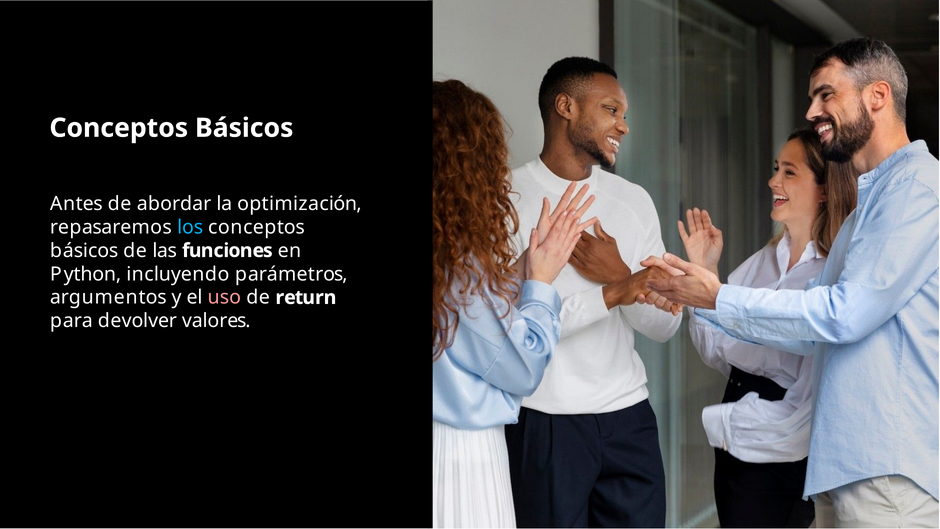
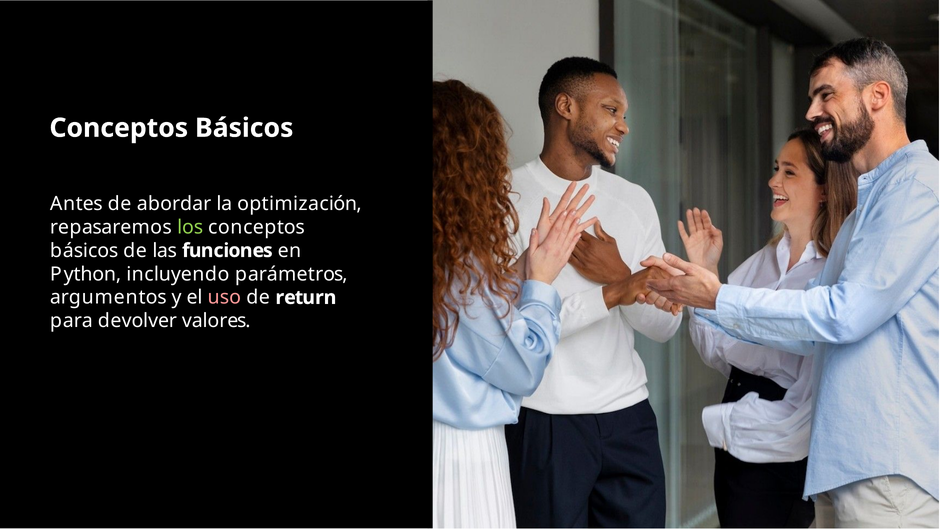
los colour: light blue -> light green
